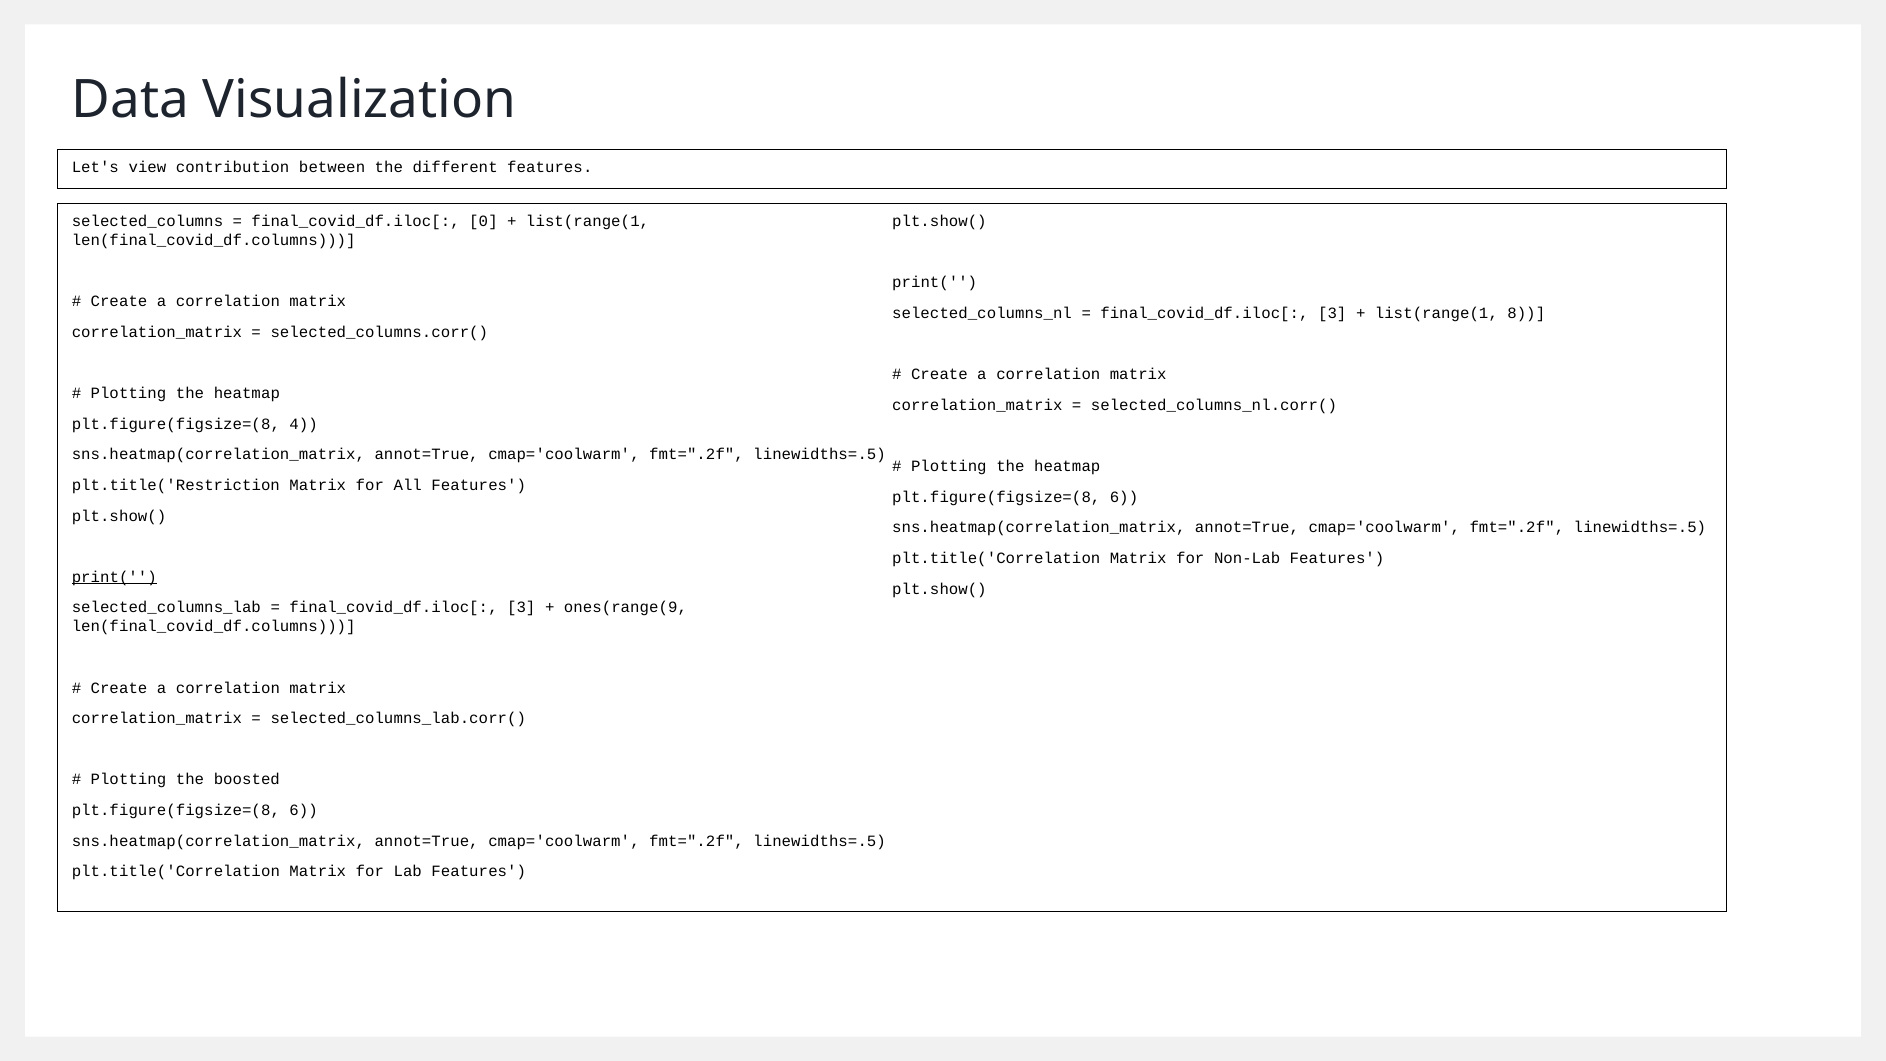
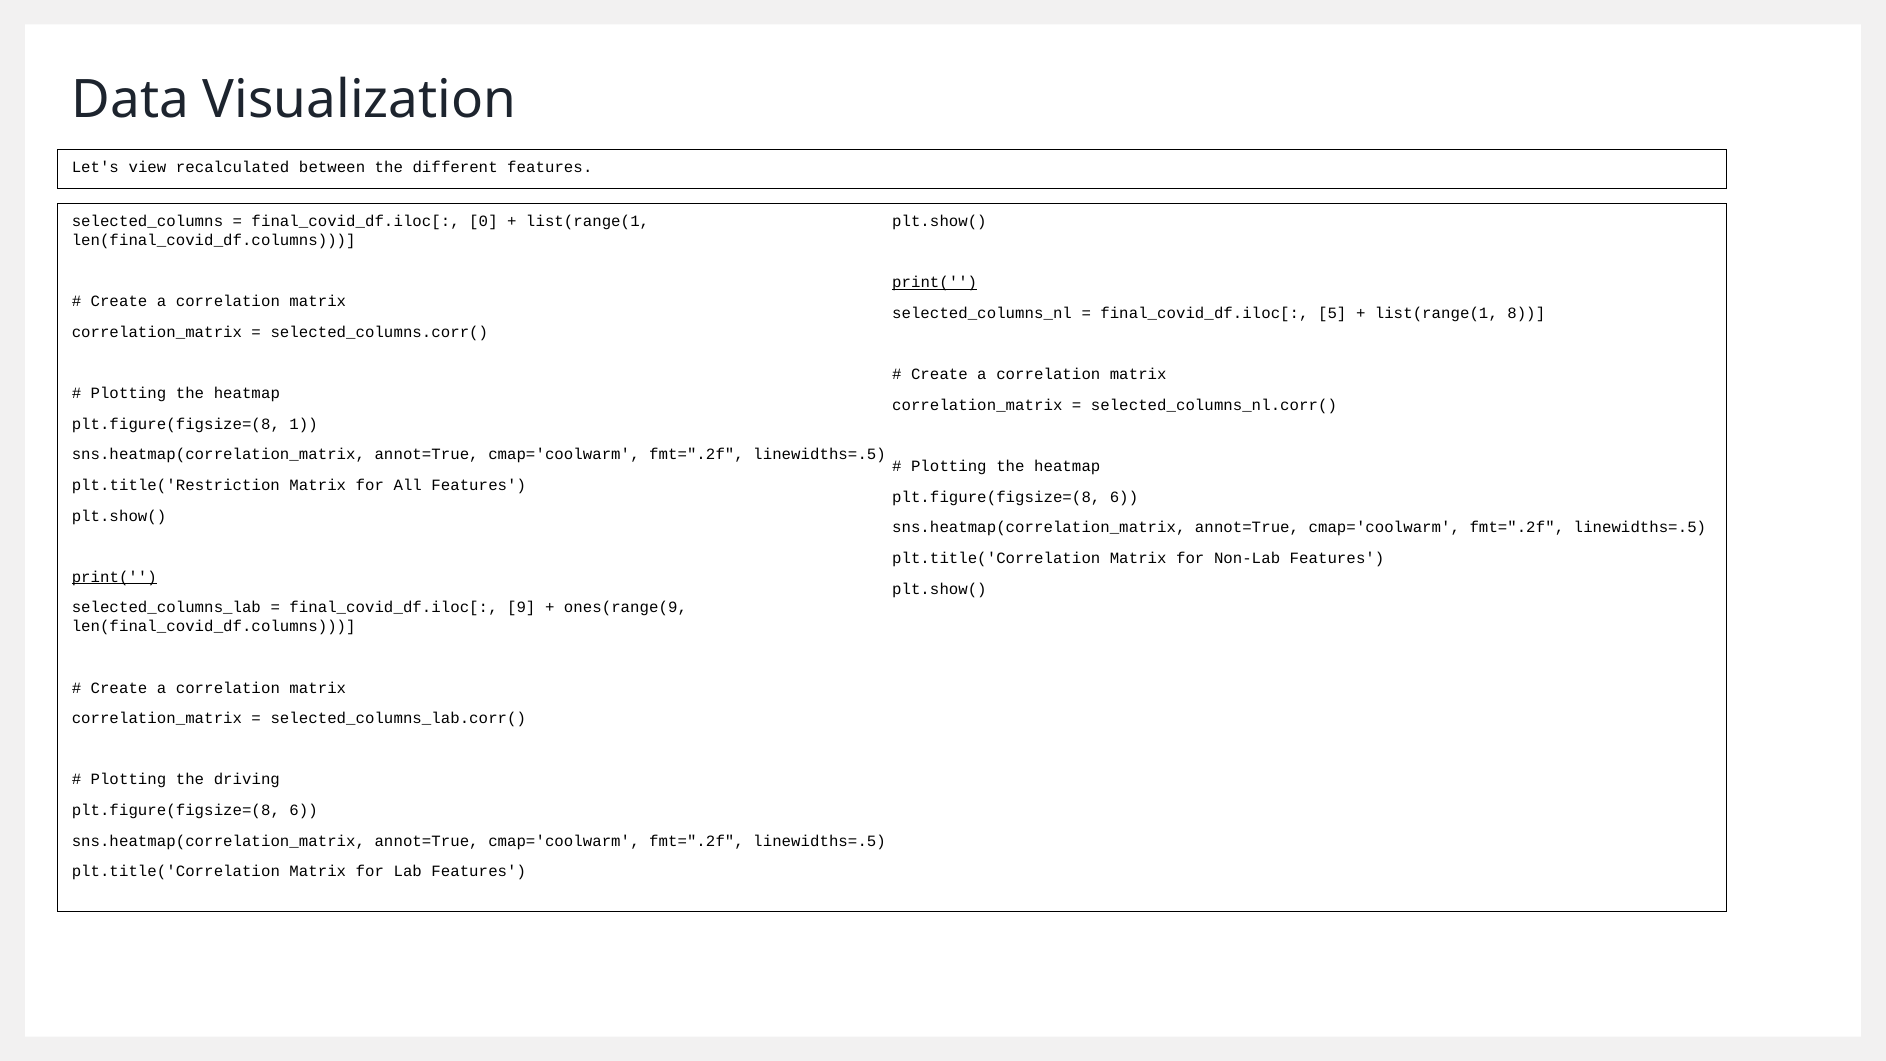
contribution: contribution -> recalculated
print( at (935, 283) underline: none -> present
3 at (1332, 313): 3 -> 5
4: 4 -> 1
3 at (521, 608): 3 -> 9
boosted: boosted -> driving
